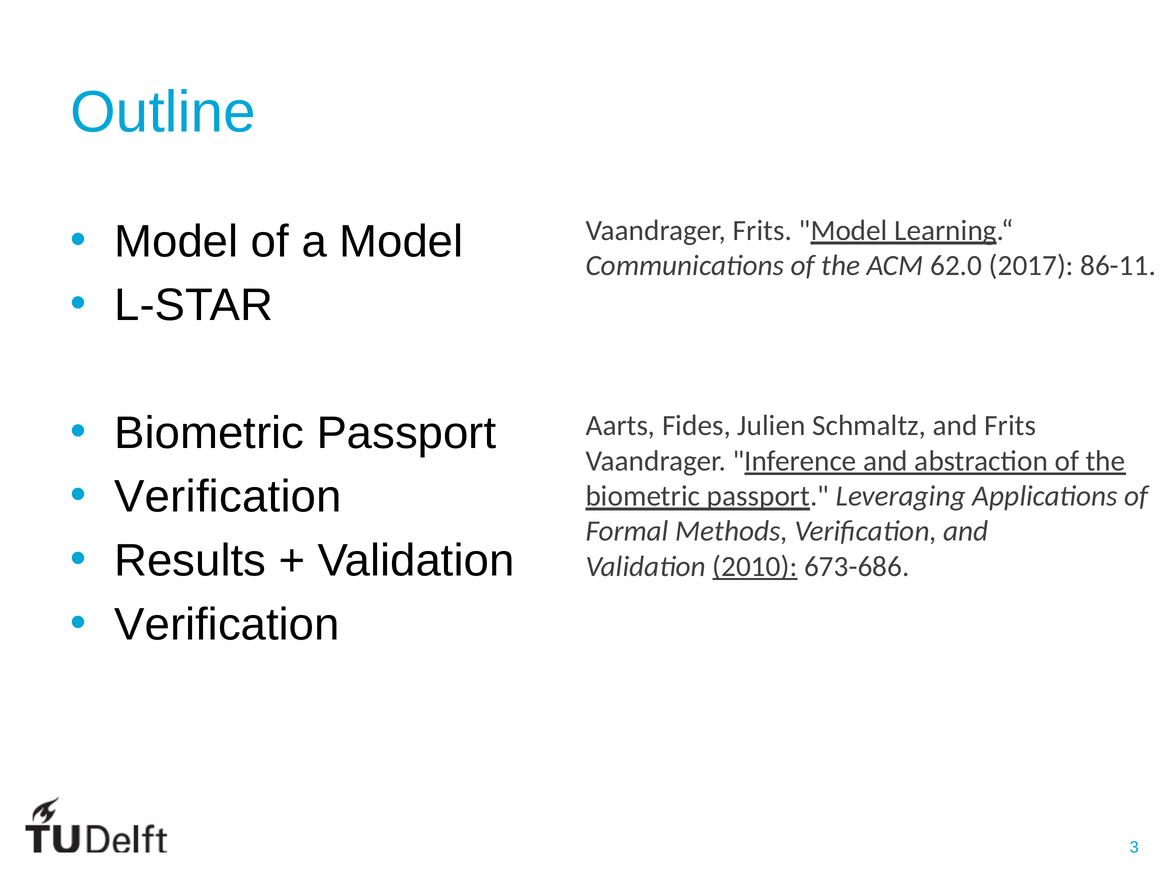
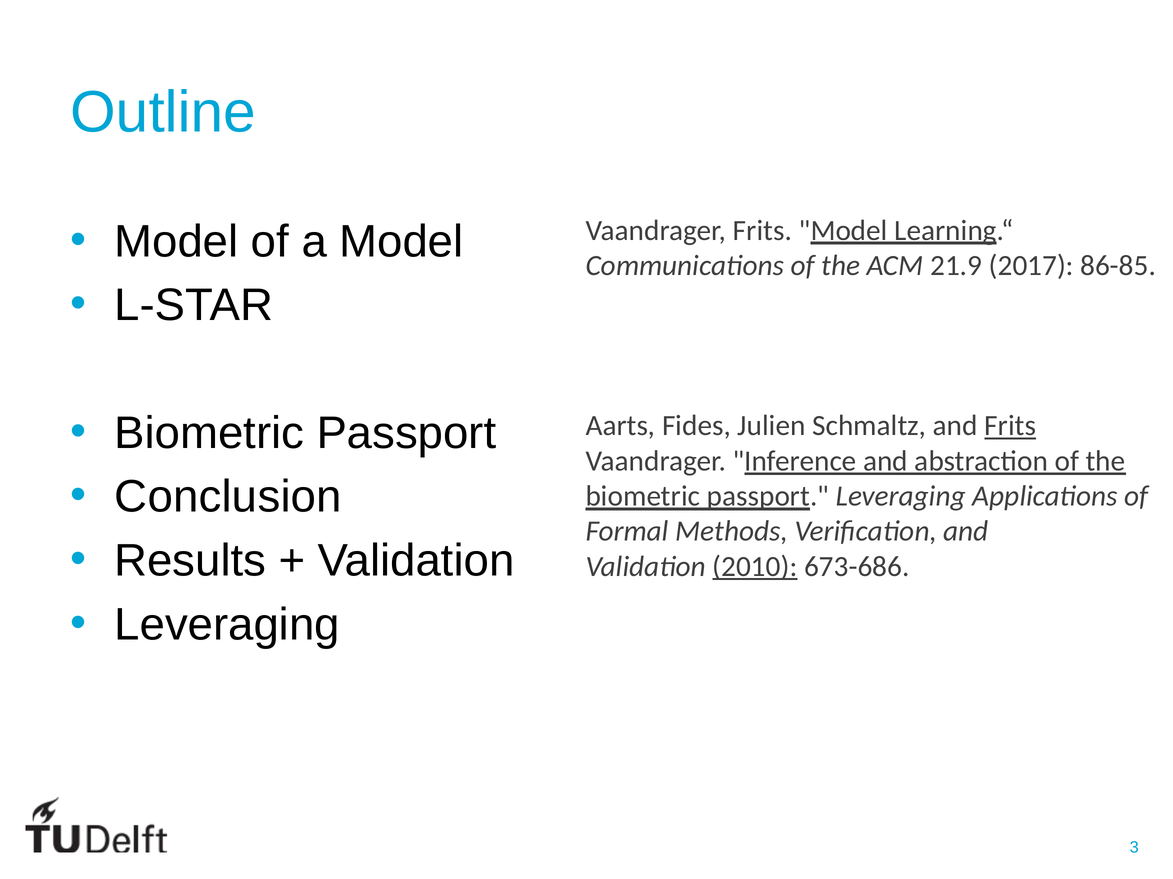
62.0: 62.0 -> 21.9
86-11: 86-11 -> 86-85
Frits at (1010, 426) underline: none -> present
Verification at (228, 497): Verification -> Conclusion
Verification at (227, 625): Verification -> Leveraging
